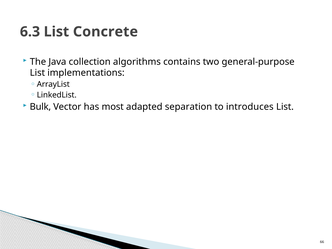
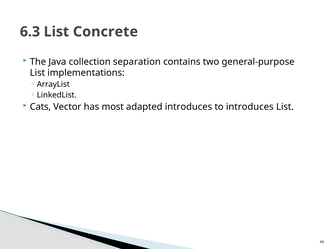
algorithms: algorithms -> separation
Bulk: Bulk -> Cats
adapted separation: separation -> introduces
